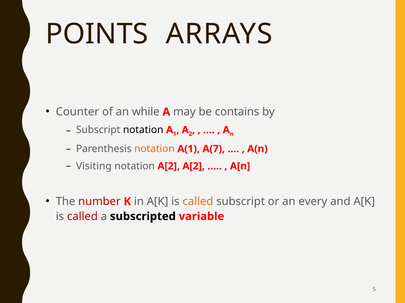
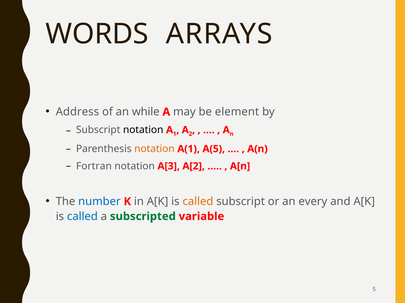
POINTS: POINTS -> WORDS
Counter: Counter -> Address
contains: contains -> element
A(7: A(7 -> A(5
Visiting: Visiting -> Fortran
notation A[2: A[2 -> A[3
number colour: red -> blue
called at (82, 217) colour: red -> blue
subscripted colour: black -> green
